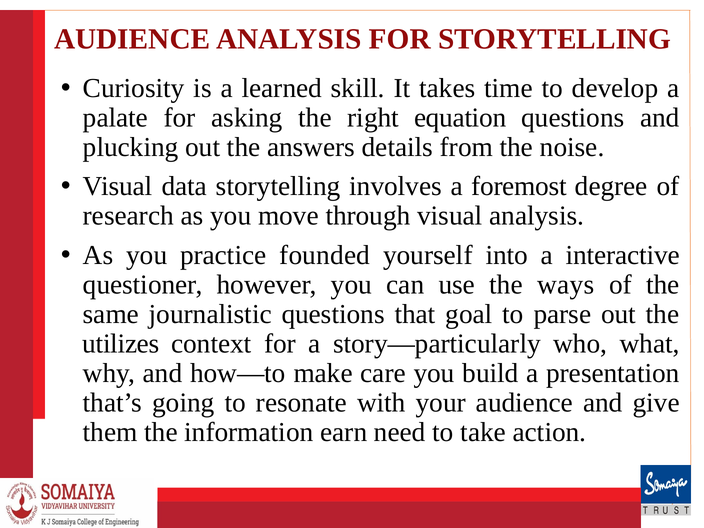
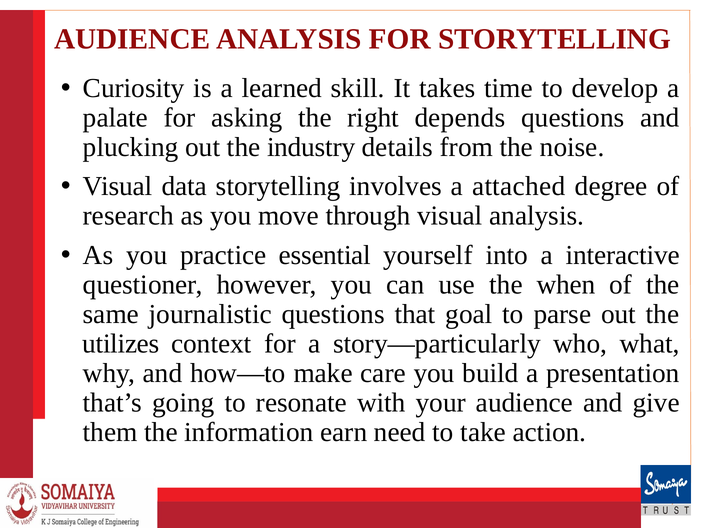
equation: equation -> depends
answers: answers -> industry
foremost: foremost -> attached
founded: founded -> essential
ways: ways -> when
